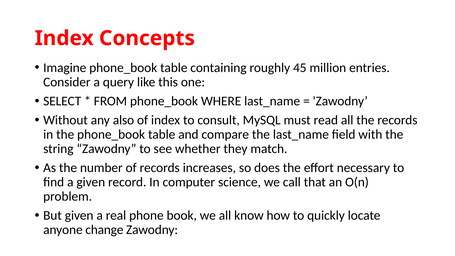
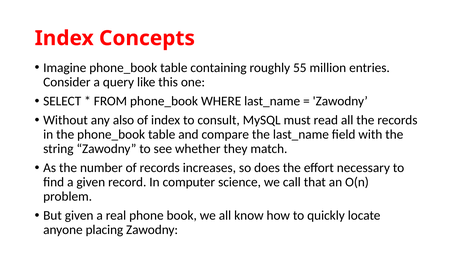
45: 45 -> 55
change: change -> placing
